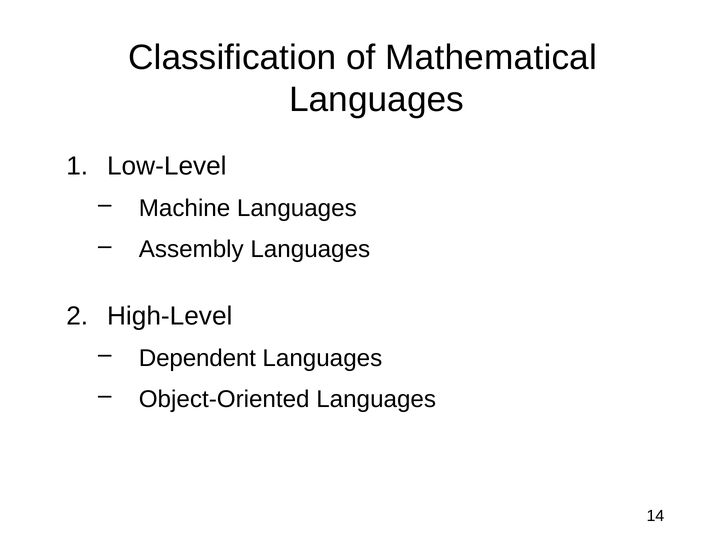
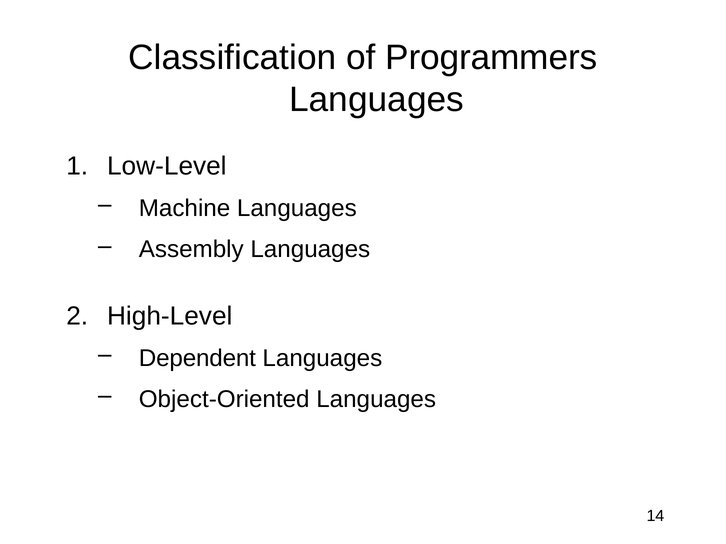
Mathematical: Mathematical -> Programmers
